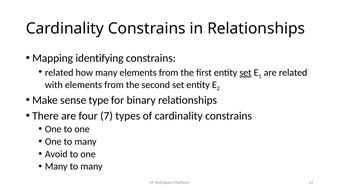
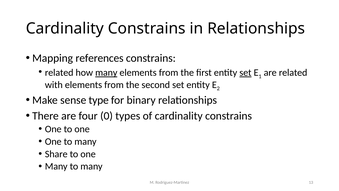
identifying: identifying -> references
many at (106, 72) underline: none -> present
7: 7 -> 0
Avoid: Avoid -> Share
